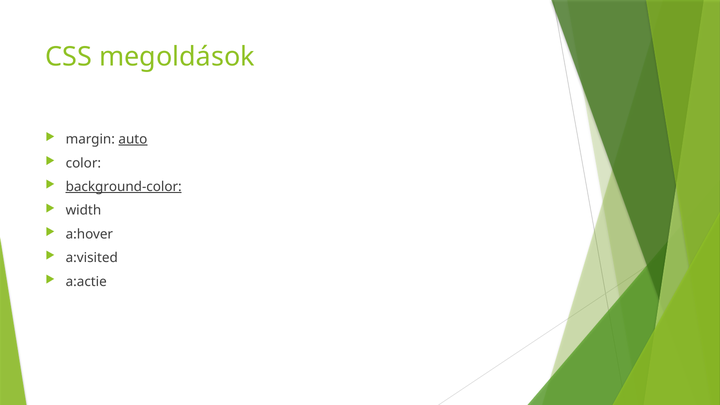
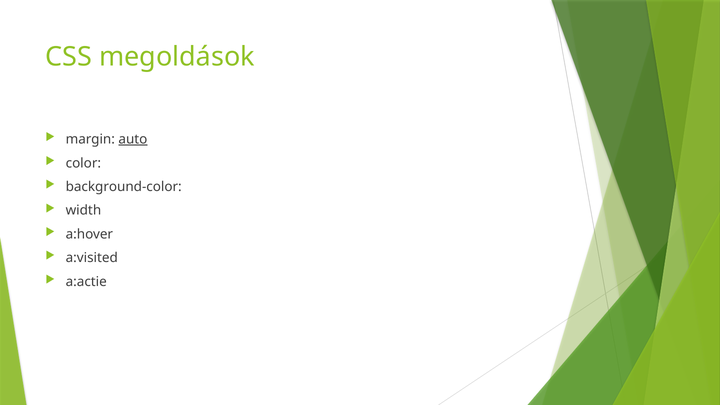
background-color underline: present -> none
